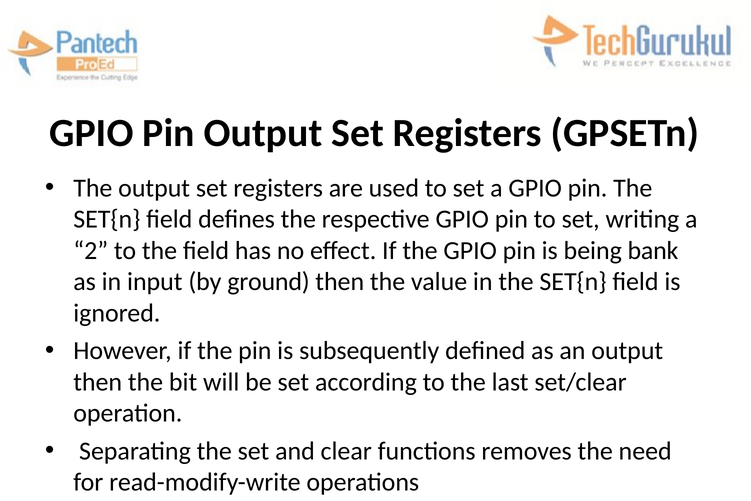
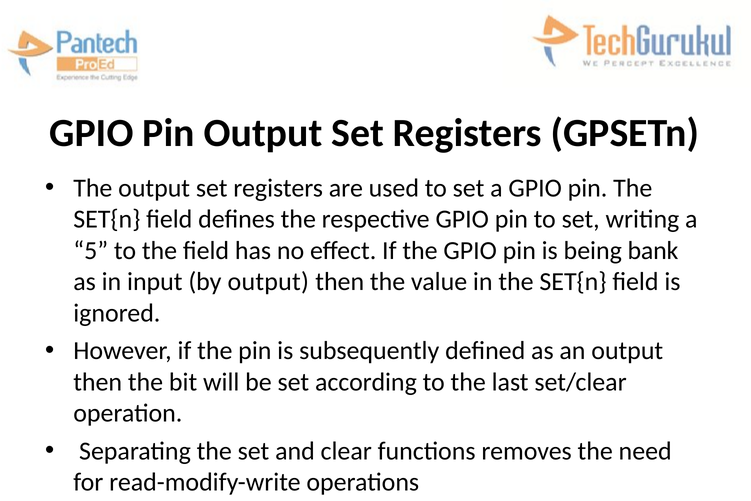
2: 2 -> 5
by ground: ground -> output
